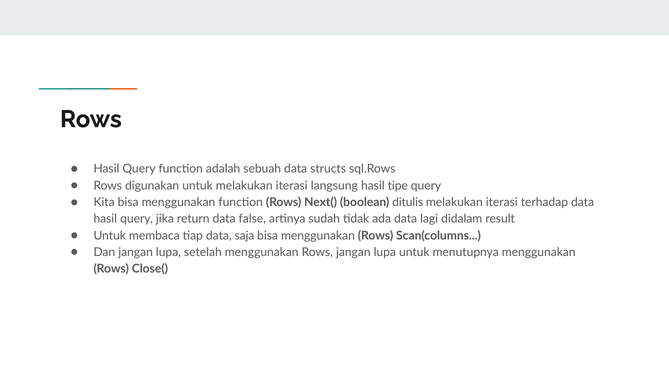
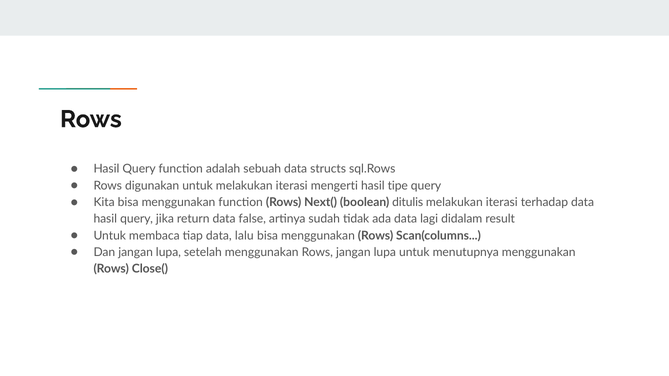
langsung: langsung -> mengerti
saja: saja -> lalu
